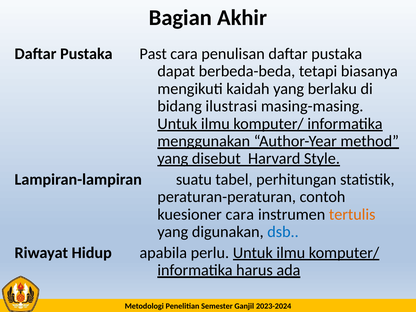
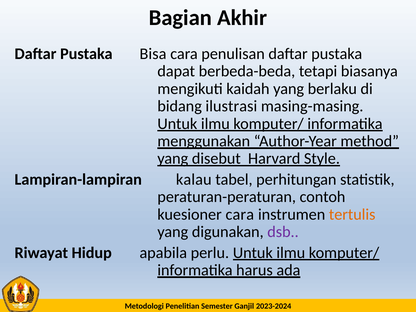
Past: Past -> Bisa
suatu: suatu -> kalau
dsb colour: blue -> purple
